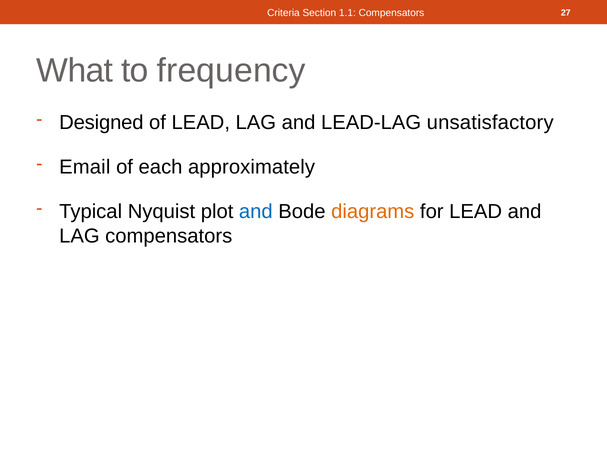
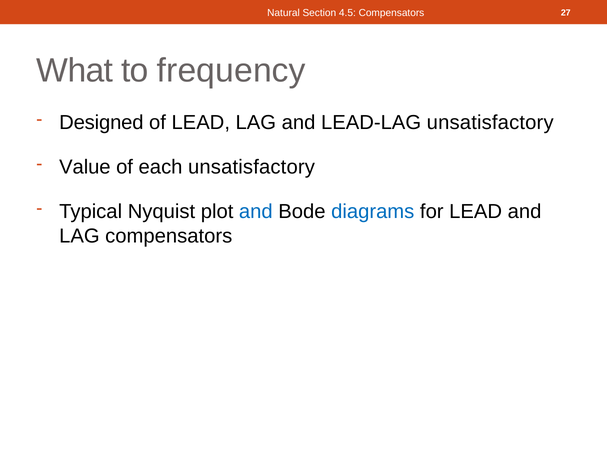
Criteria: Criteria -> Natural
1.1: 1.1 -> 4.5
Email: Email -> Value
each approximately: approximately -> unsatisfactory
diagrams colour: orange -> blue
